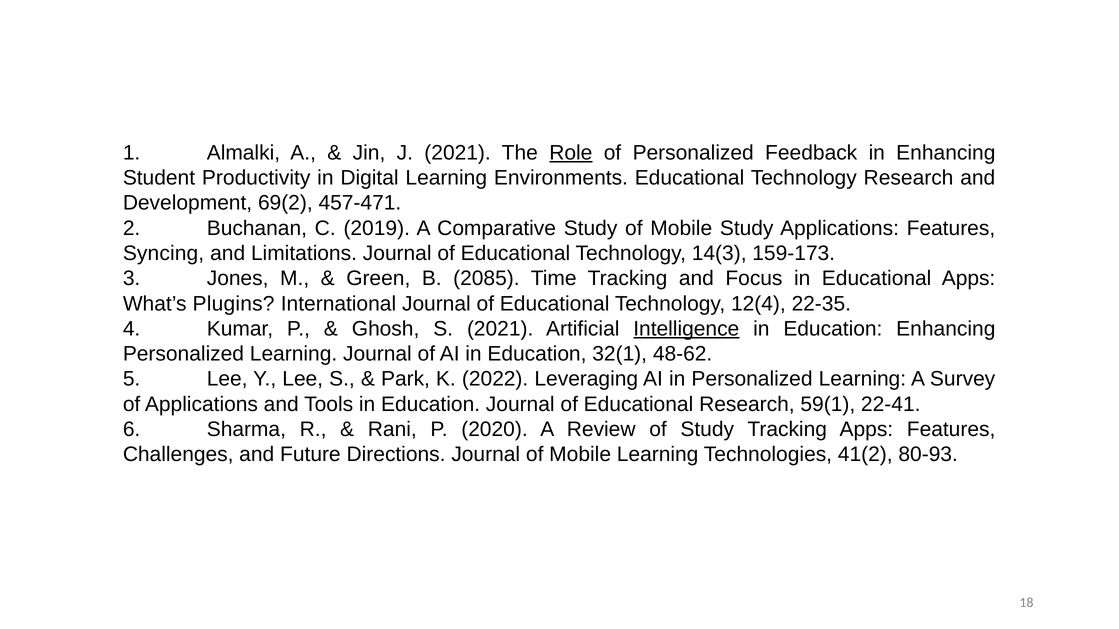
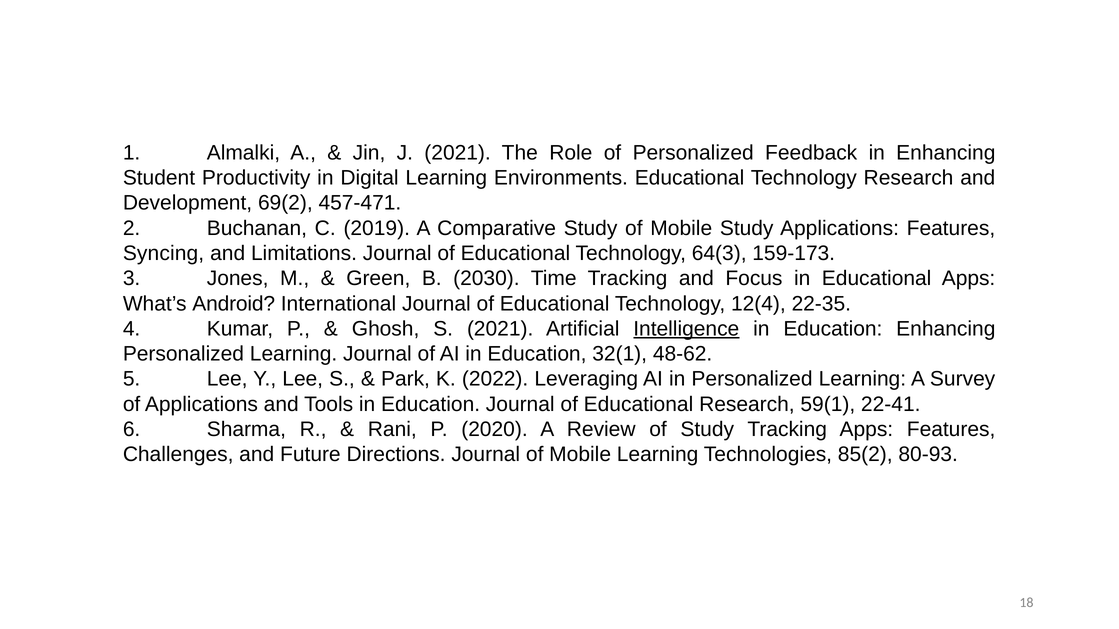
Role underline: present -> none
14(3: 14(3 -> 64(3
2085: 2085 -> 2030
Plugins: Plugins -> Android
41(2: 41(2 -> 85(2
